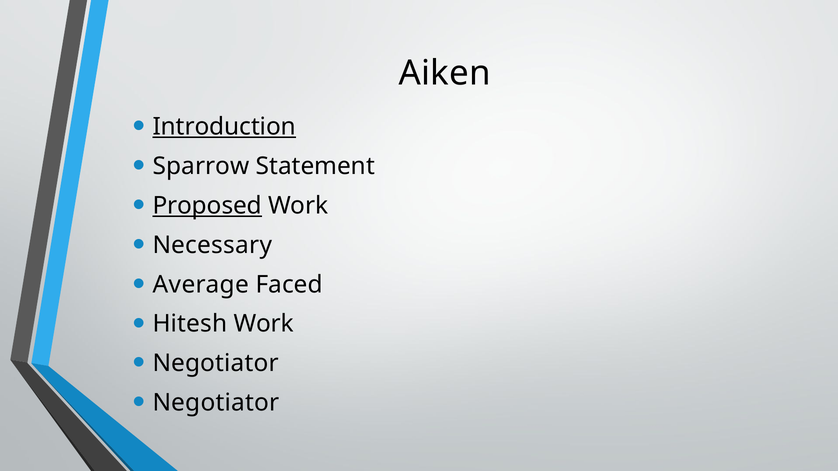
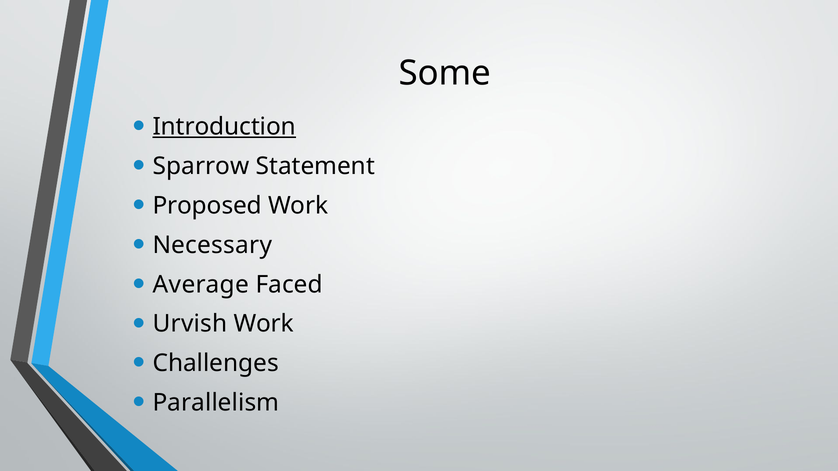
Aiken: Aiken -> Some
Proposed underline: present -> none
Hitesh: Hitesh -> Urvish
Negotiator at (216, 364): Negotiator -> Challenges
Negotiator at (216, 403): Negotiator -> Parallelism
